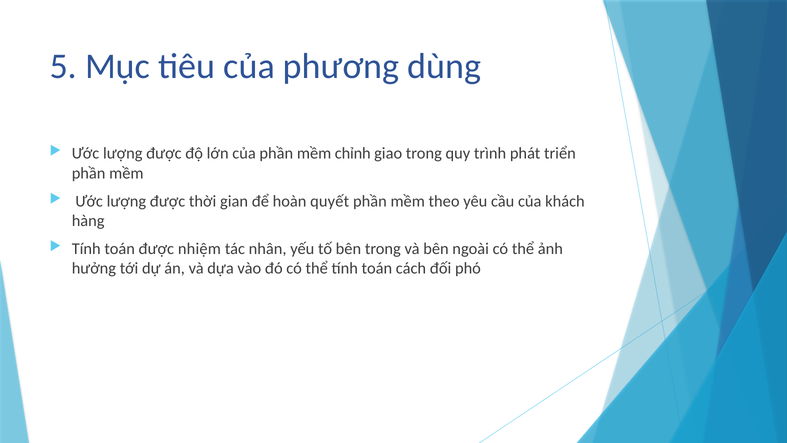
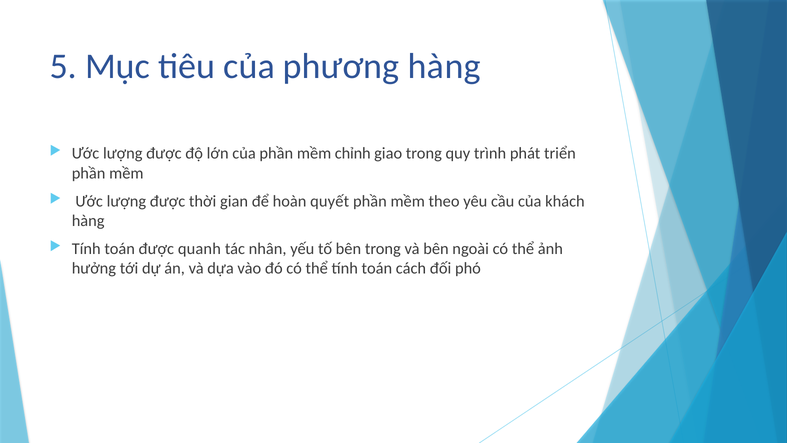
phương dùng: dùng -> hàng
nhiệm: nhiệm -> quanh
